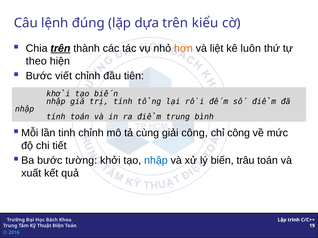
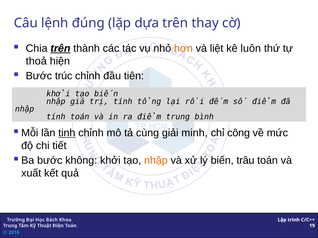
kiểu: kiểu -> thay
theo: theo -> thoả
viết: viết -> trúc
tinh underline: none -> present
giải công: công -> minh
tường: tường -> không
nhập at (156, 161) colour: blue -> orange
